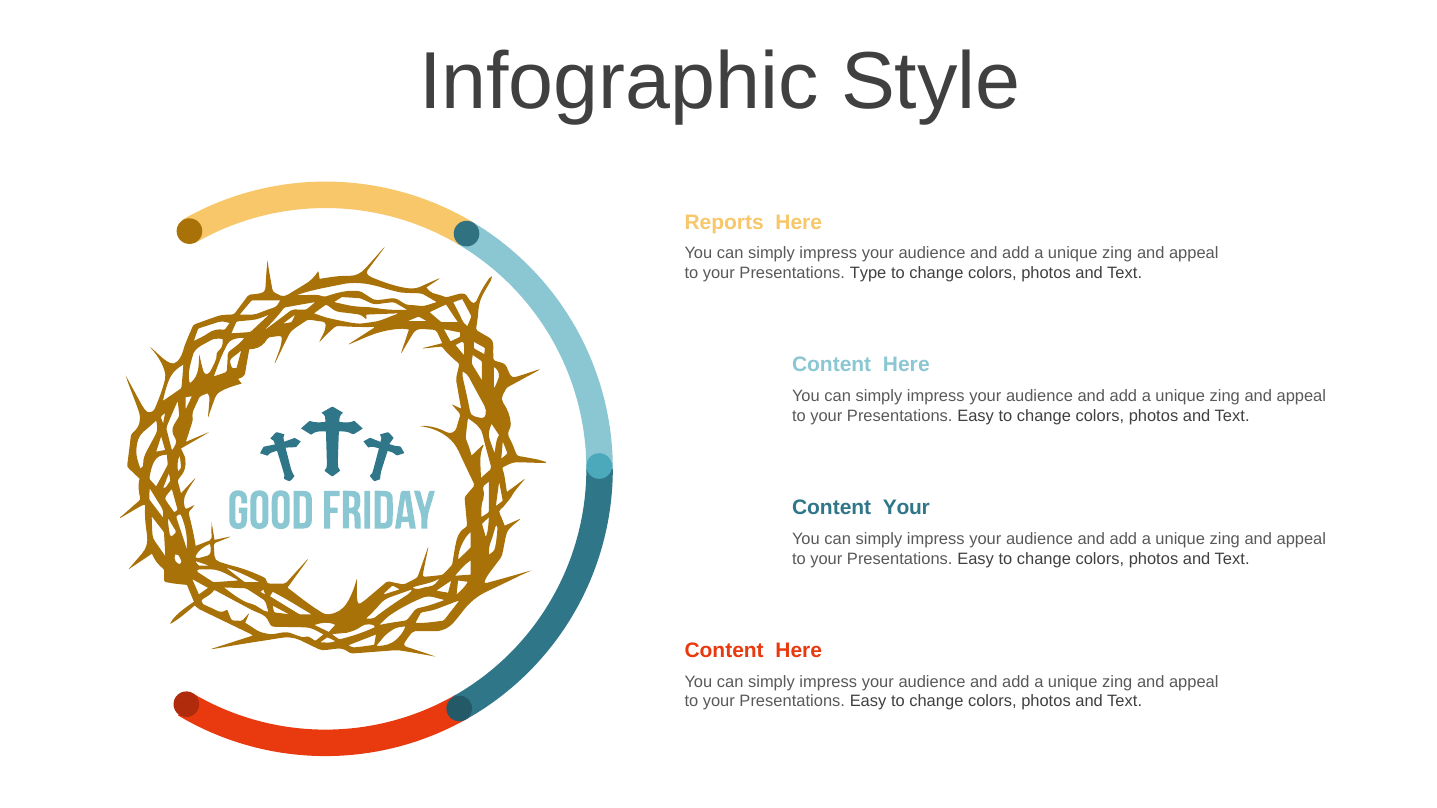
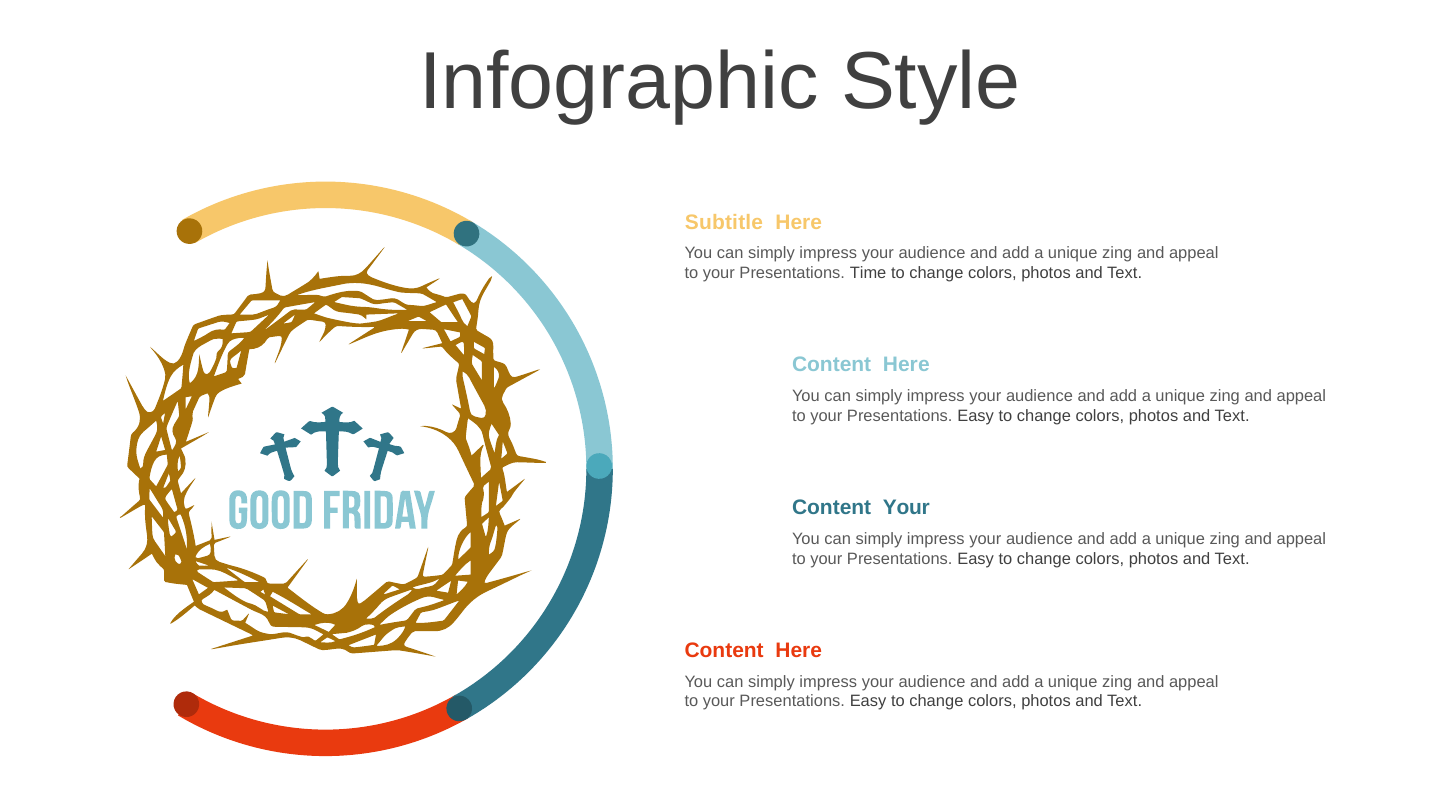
Reports: Reports -> Subtitle
Type: Type -> Time
